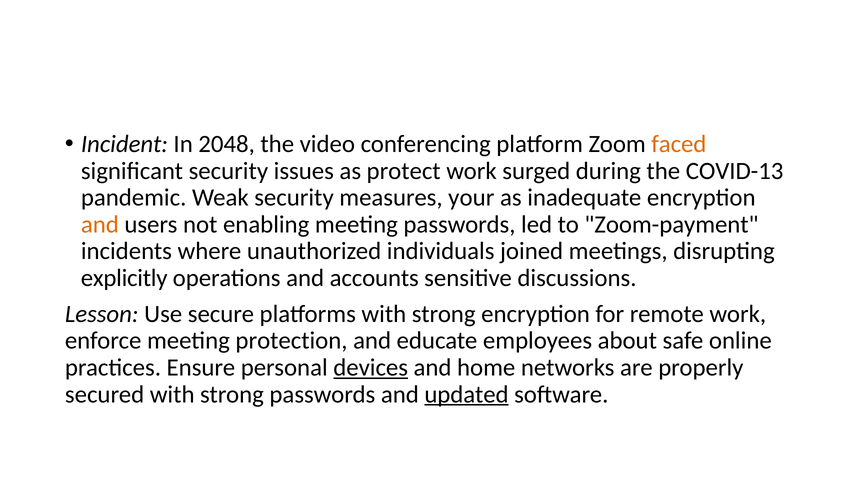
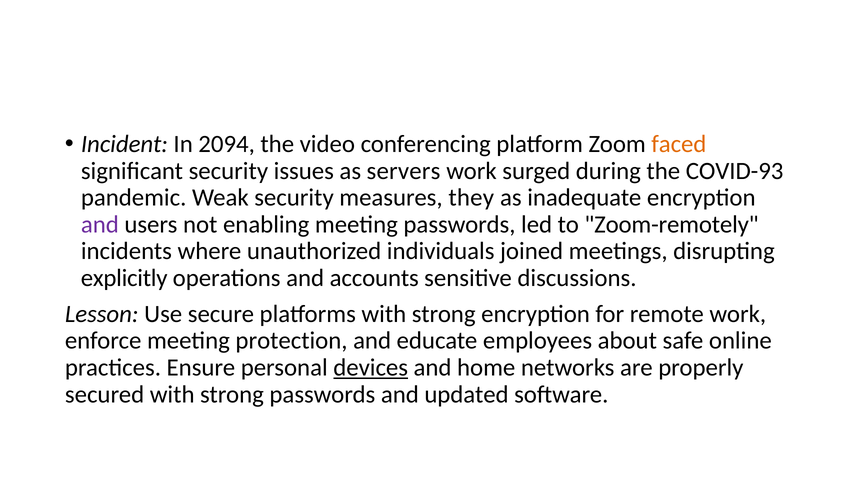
2048: 2048 -> 2094
protect: protect -> servers
COVID-13: COVID-13 -> COVID-93
your: your -> they
and at (100, 225) colour: orange -> purple
Zoom-payment: Zoom-payment -> Zoom-remotely
updated underline: present -> none
